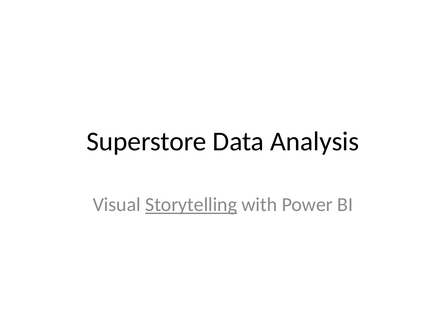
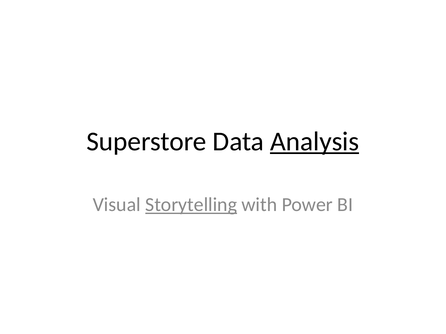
Analysis underline: none -> present
